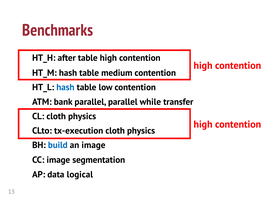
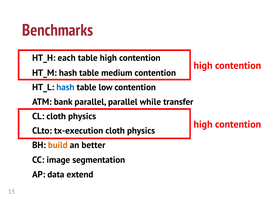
after: after -> each
build colour: blue -> orange
an image: image -> better
logical: logical -> extend
